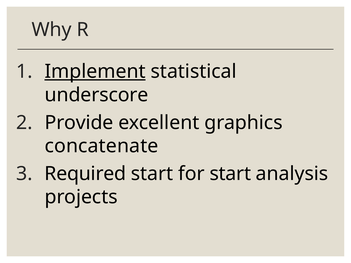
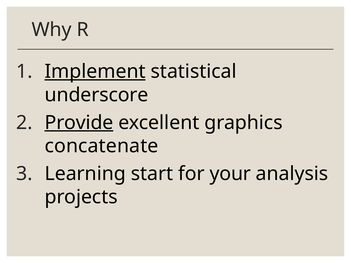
Provide underline: none -> present
Required: Required -> Learning
for start: start -> your
